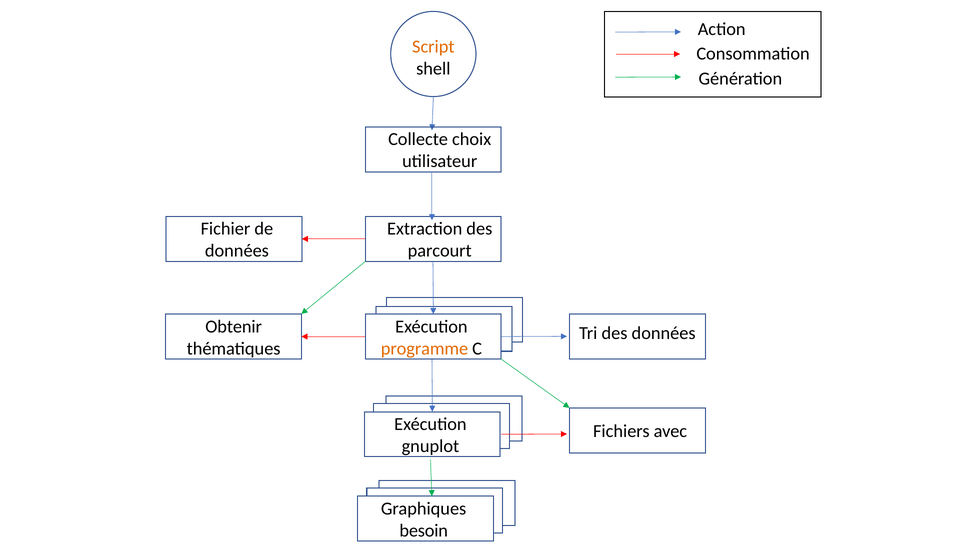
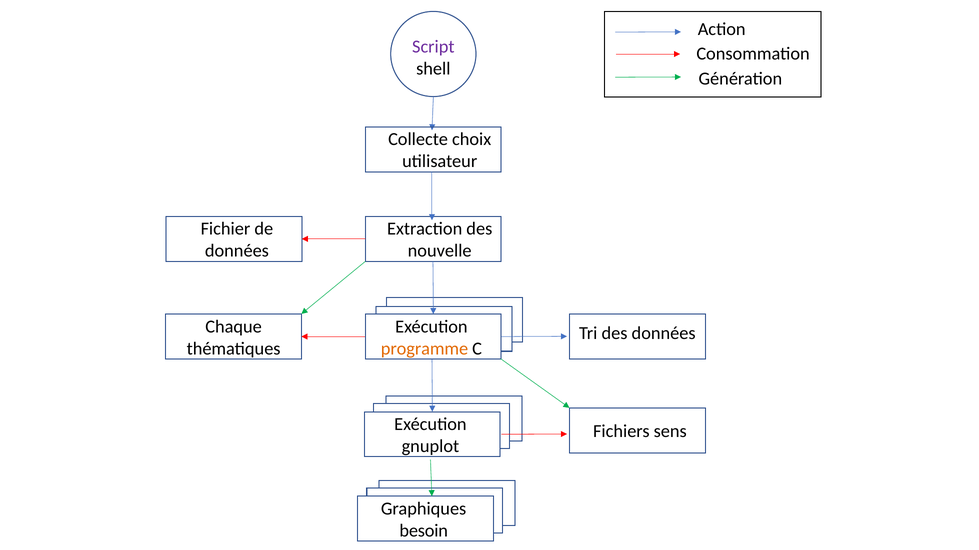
Script colour: orange -> purple
parcourt: parcourt -> nouvelle
Obtenir: Obtenir -> Chaque
avec: avec -> sens
